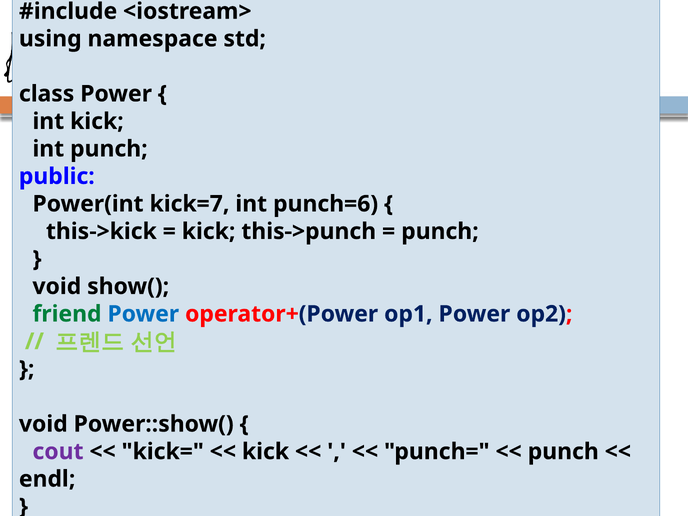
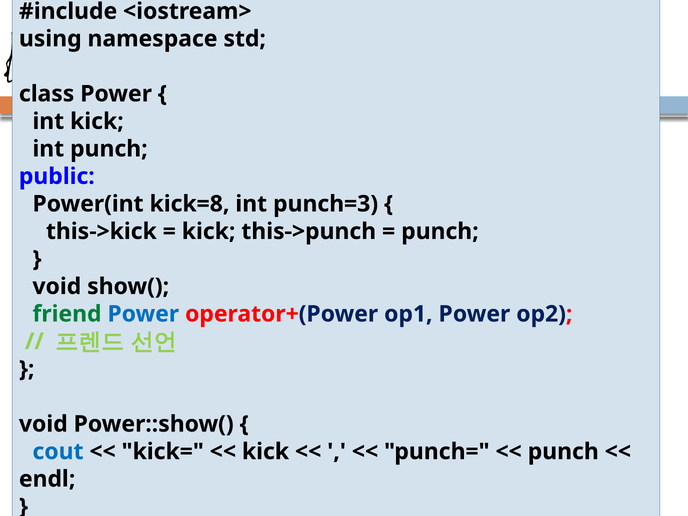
kick=7: kick=7 -> kick=8
punch=6: punch=6 -> punch=3
cout colour: purple -> blue
